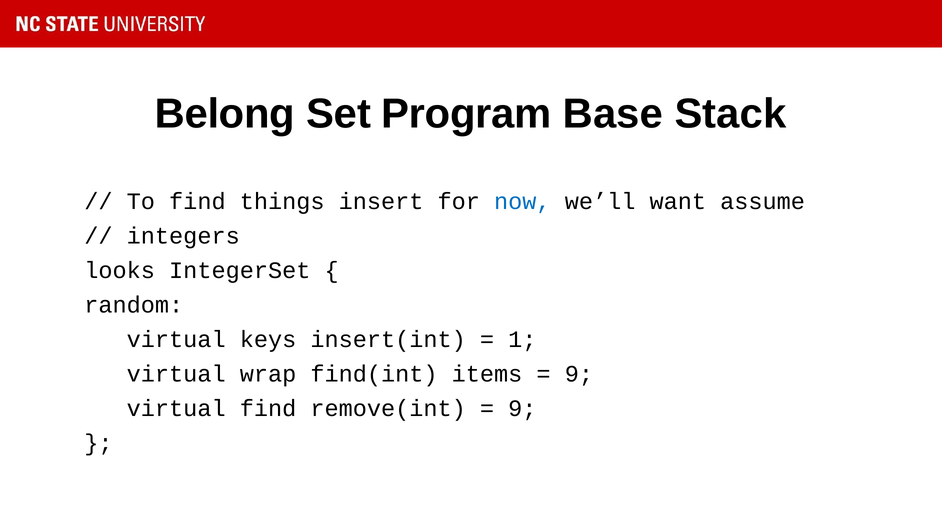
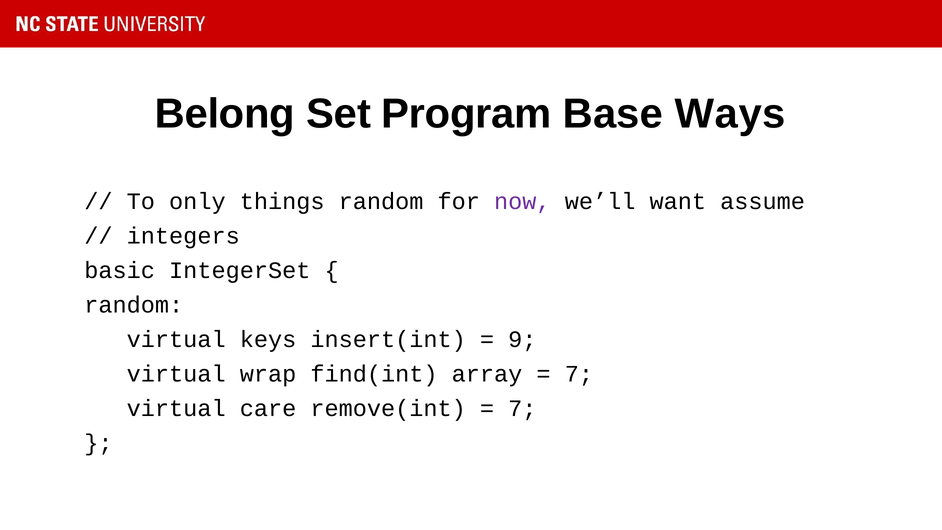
Stack: Stack -> Ways
To find: find -> only
things insert: insert -> random
now colour: blue -> purple
looks: looks -> basic
1: 1 -> 9
items: items -> array
9 at (579, 374): 9 -> 7
virtual find: find -> care
9 at (522, 409): 9 -> 7
